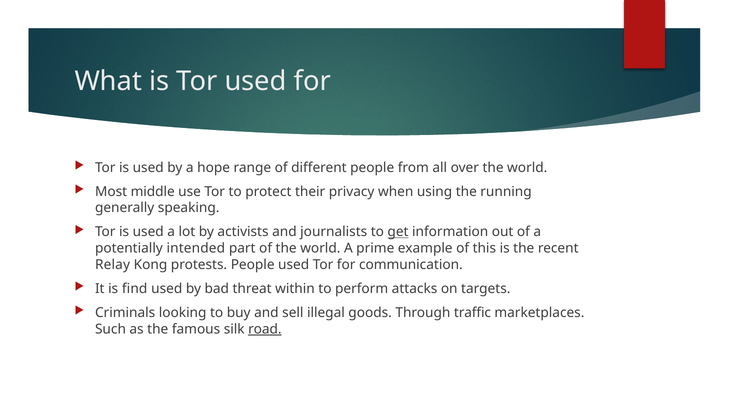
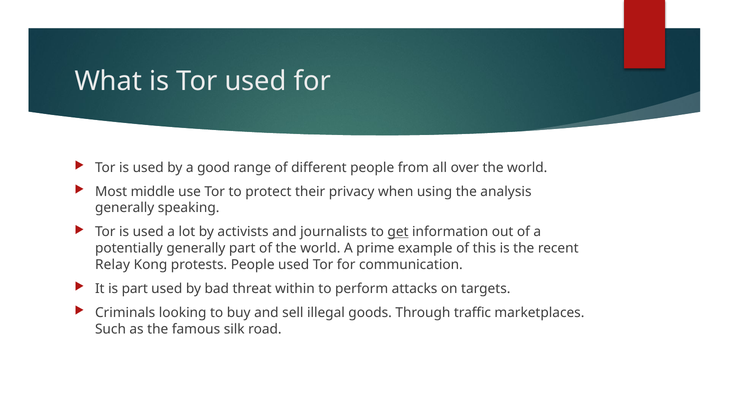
hope: hope -> good
running: running -> analysis
potentially intended: intended -> generally
is find: find -> part
road underline: present -> none
